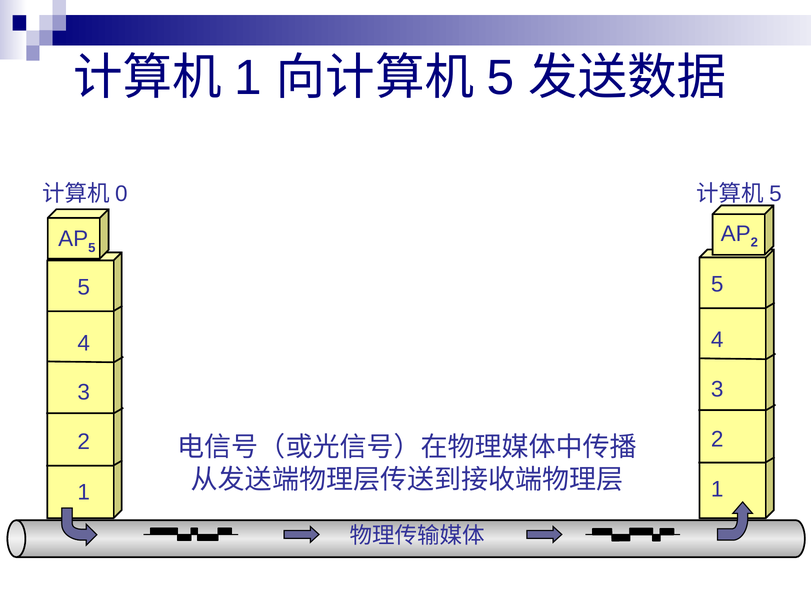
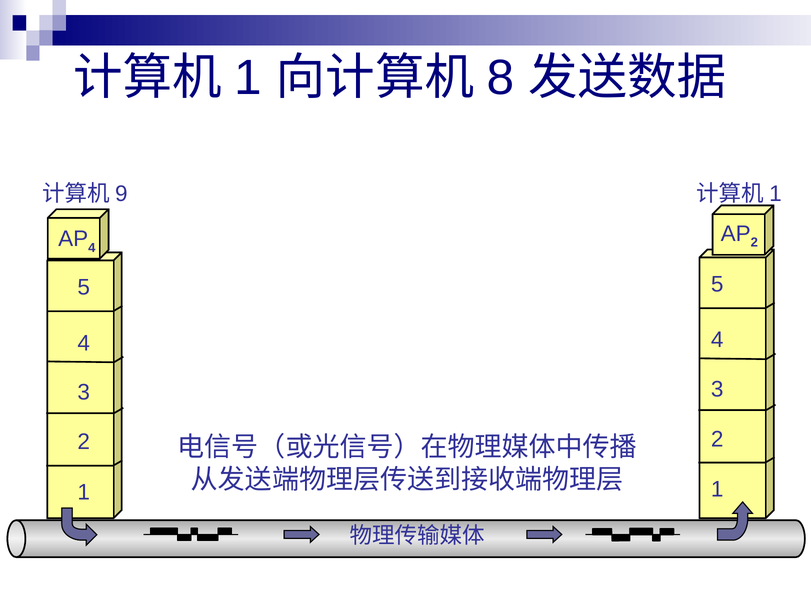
5 at (501, 78): 5 -> 8
0: 0 -> 9
5 at (775, 194): 5 -> 1
5 at (92, 248): 5 -> 4
